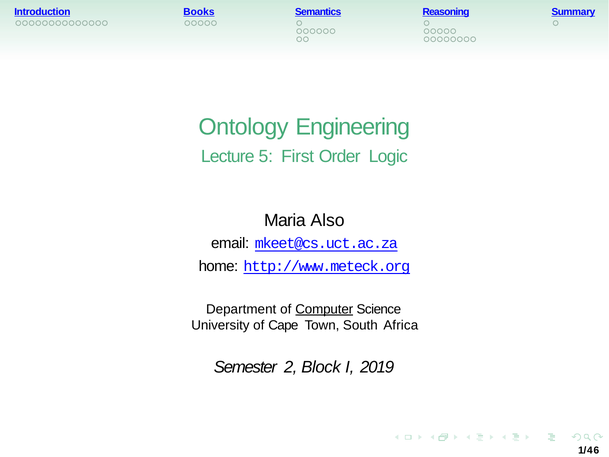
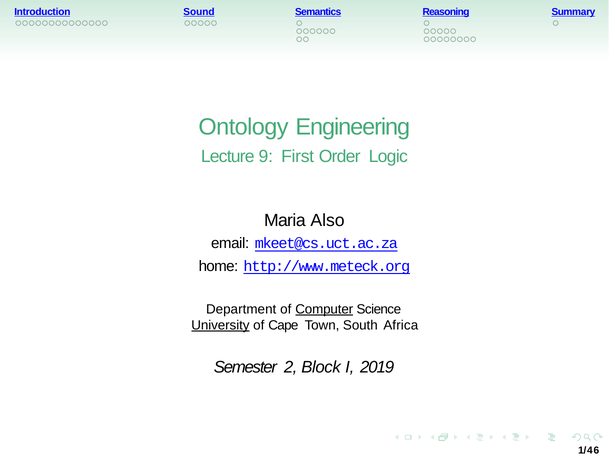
Books: Books -> Sound
5: 5 -> 9
University underline: none -> present
